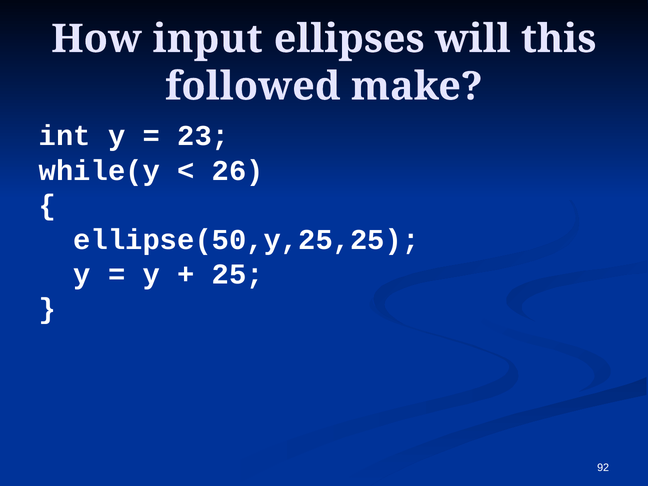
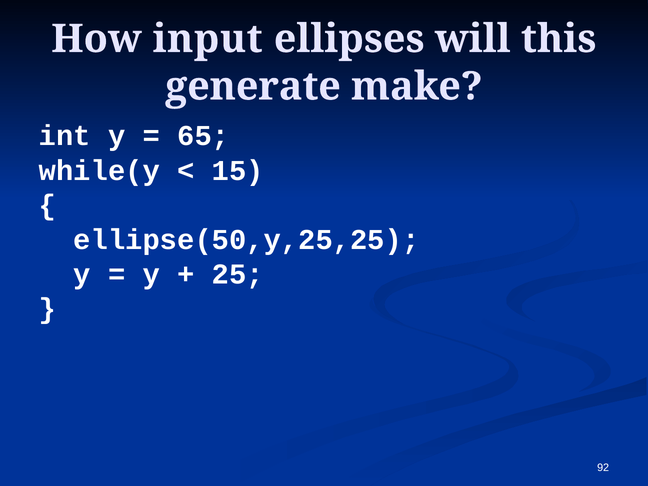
followed: followed -> generate
23: 23 -> 65
26: 26 -> 15
